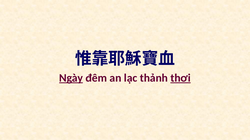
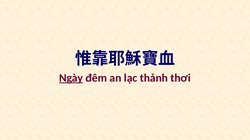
thơi underline: present -> none
